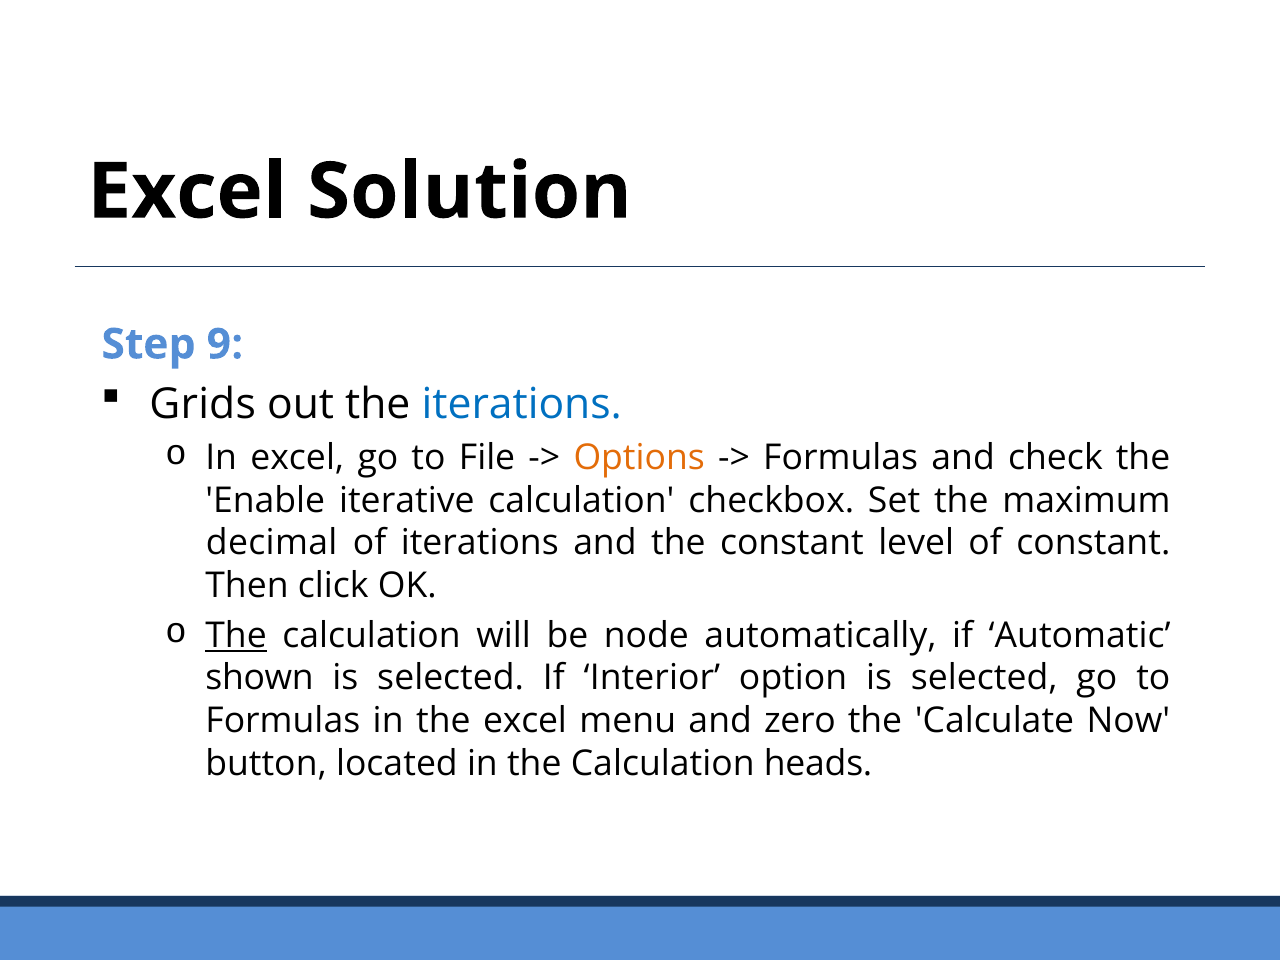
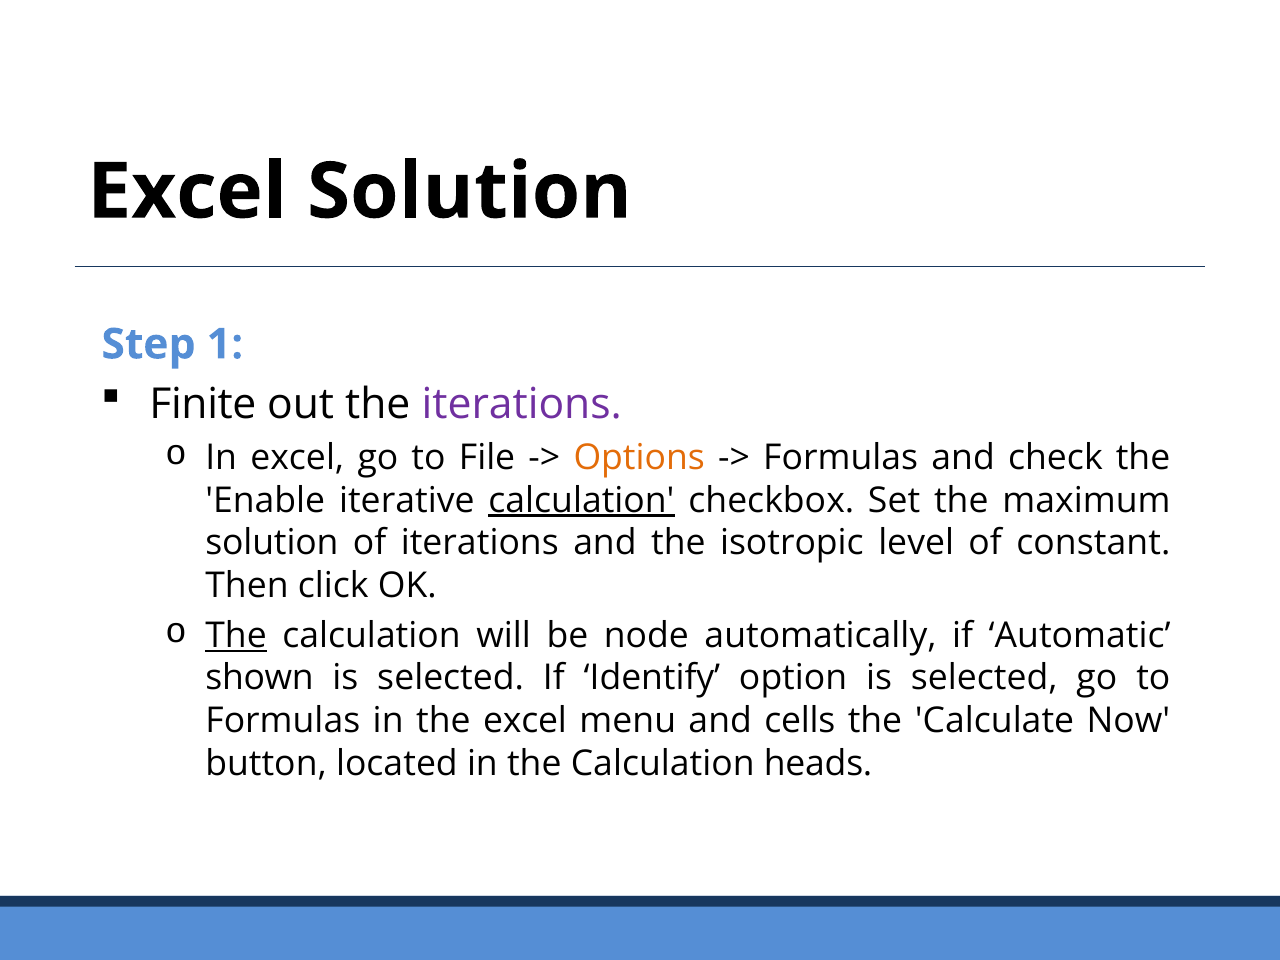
9: 9 -> 1
Grids: Grids -> Finite
iterations at (522, 404) colour: blue -> purple
calculation at (581, 500) underline: none -> present
decimal at (272, 543): decimal -> solution
the constant: constant -> isotropic
Interior: Interior -> Identify
zero: zero -> cells
